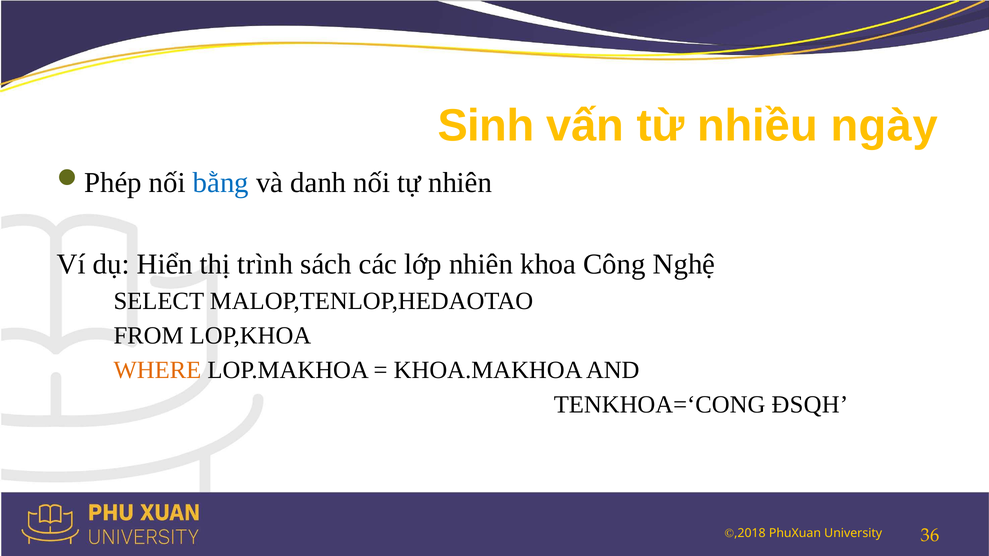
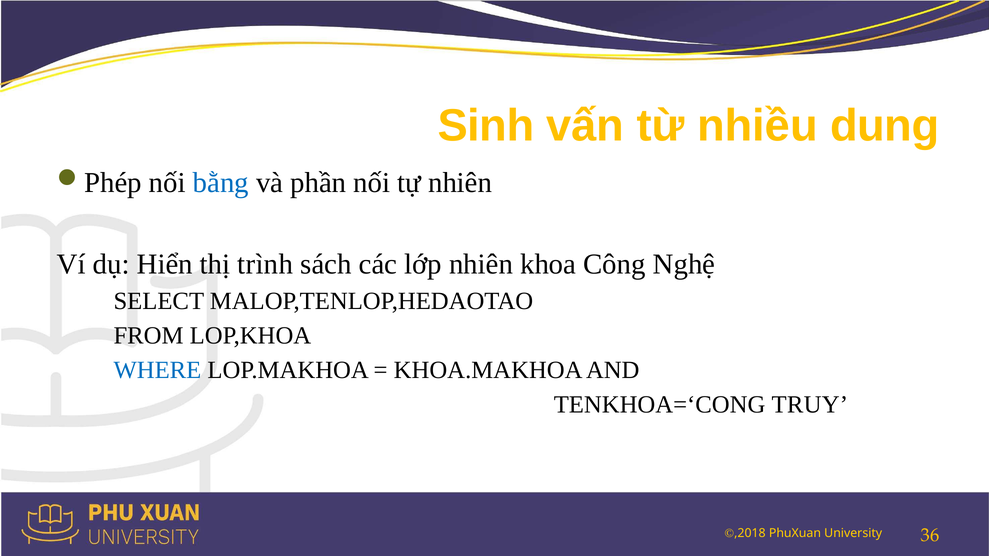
ngày: ngày -> dung
danh: danh -> phần
WHERE colour: orange -> blue
ĐSQH: ĐSQH -> TRUY
